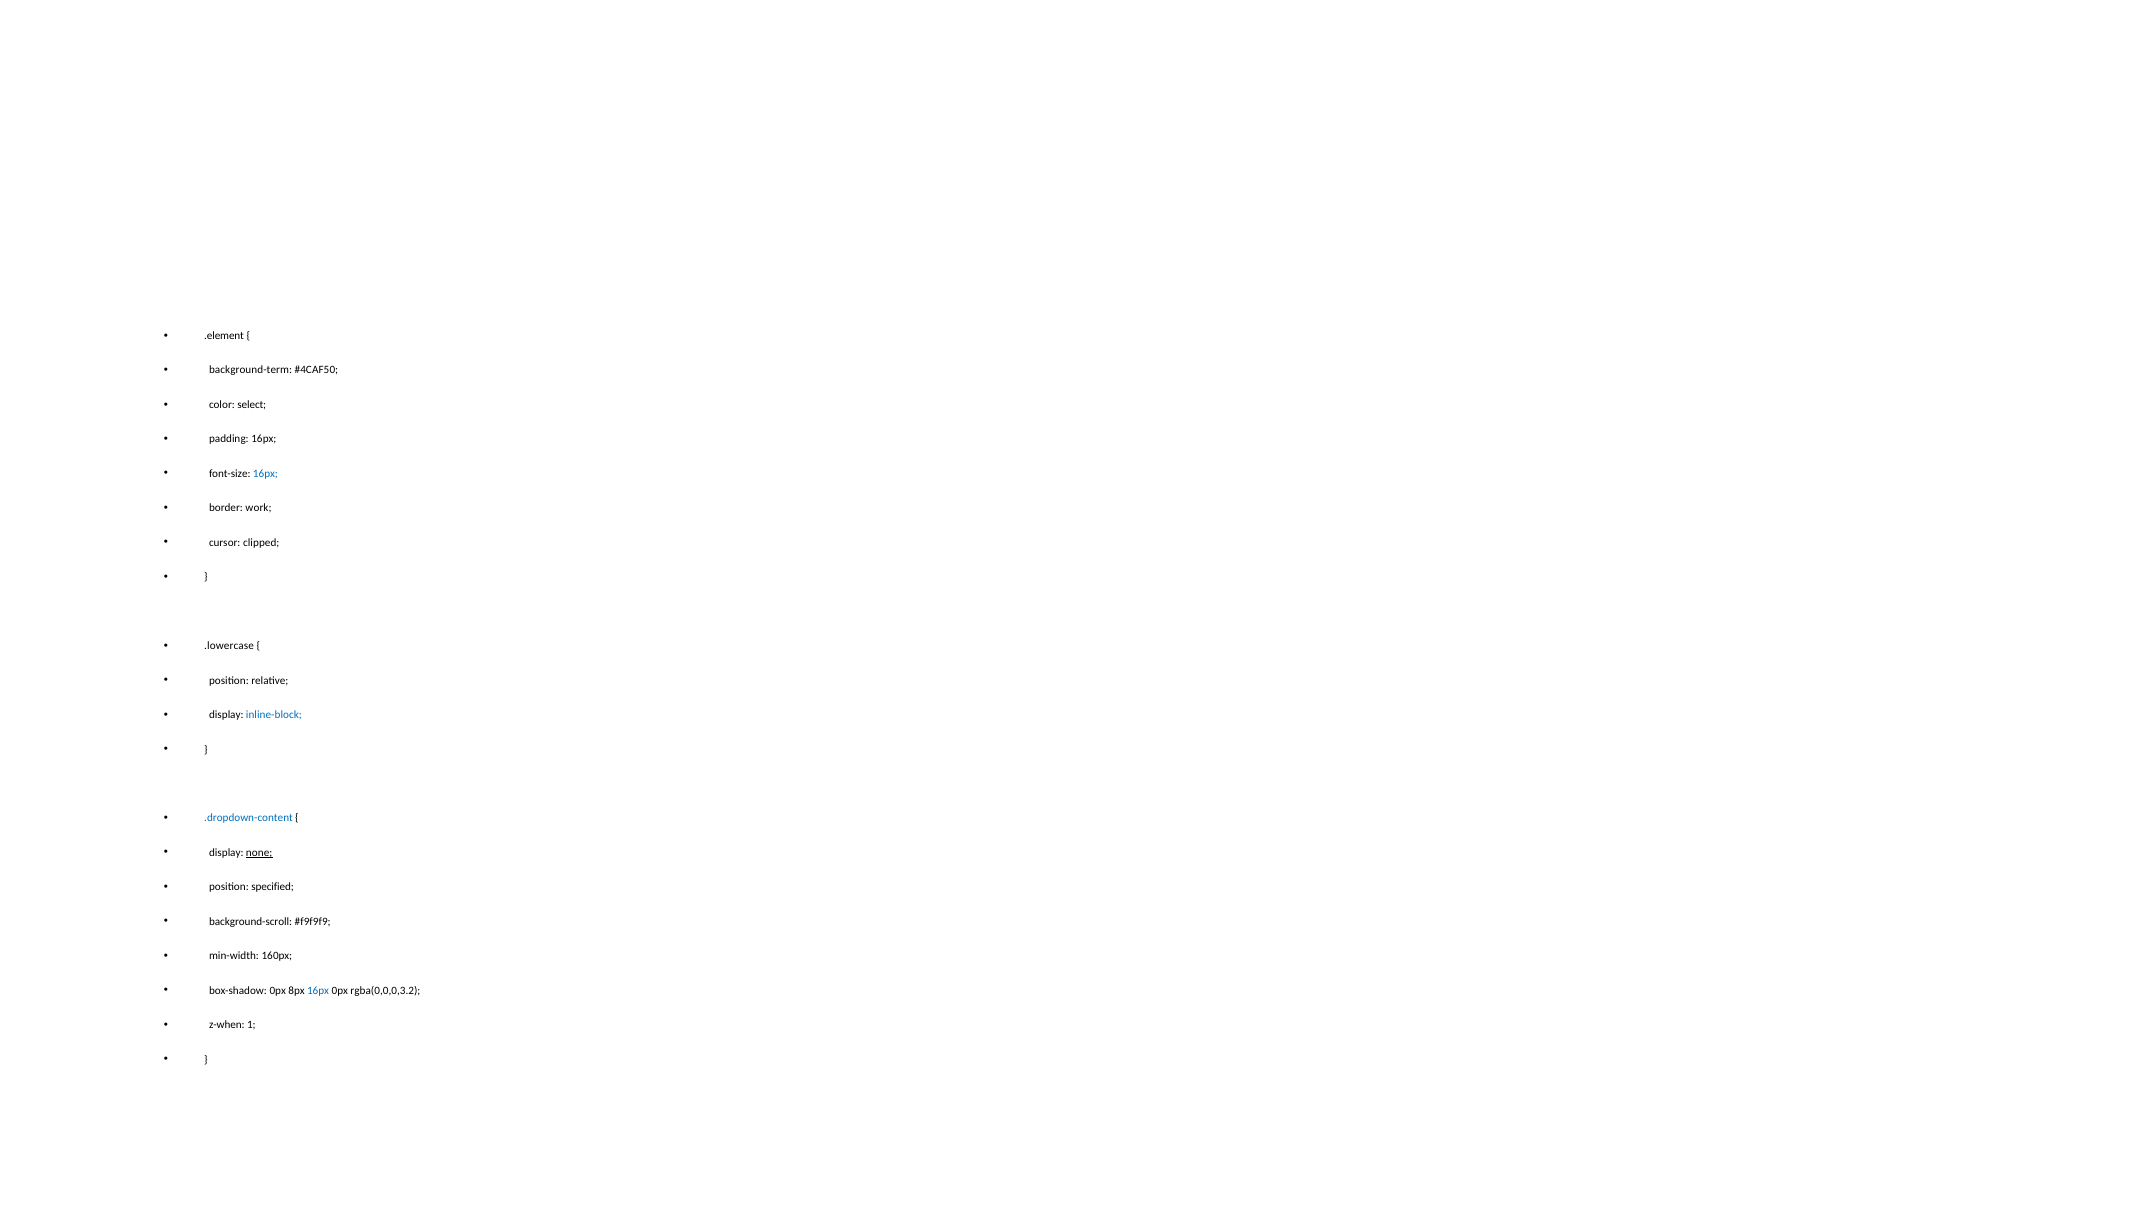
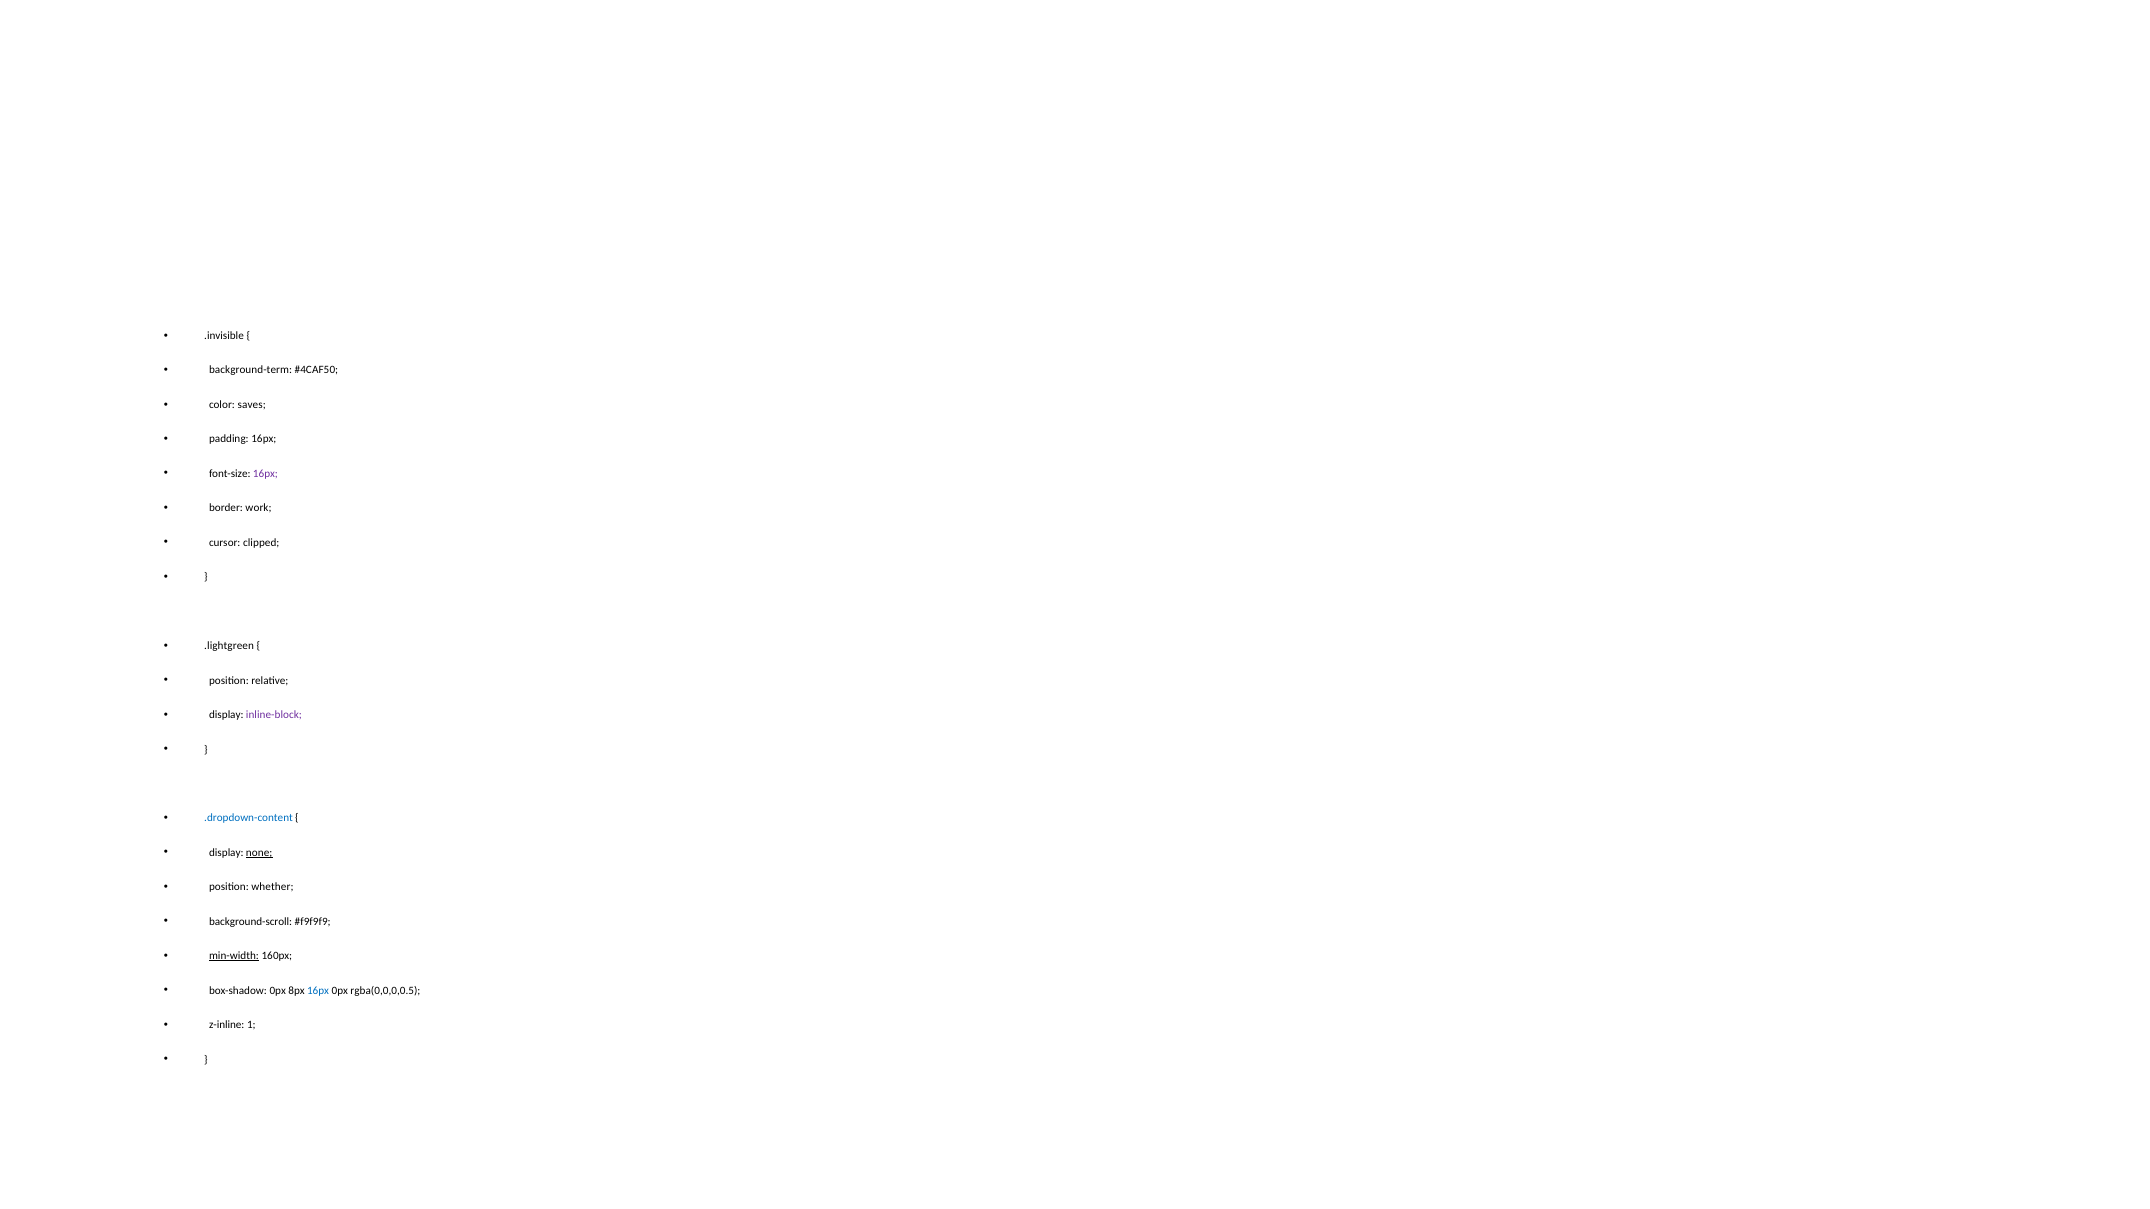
.element: .element -> .invisible
select: select -> saves
16px at (265, 474) colour: blue -> purple
.lowercase: .lowercase -> .lightgreen
inline-block colour: blue -> purple
specified: specified -> whether
min-width underline: none -> present
rgba(0,0,0,3.2: rgba(0,0,0,3.2 -> rgba(0,0,0,0.5
z-when: z-when -> z-inline
